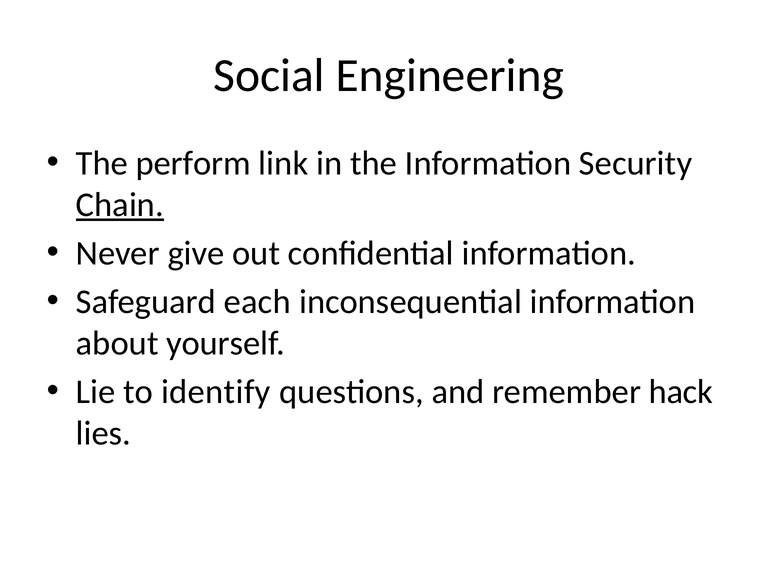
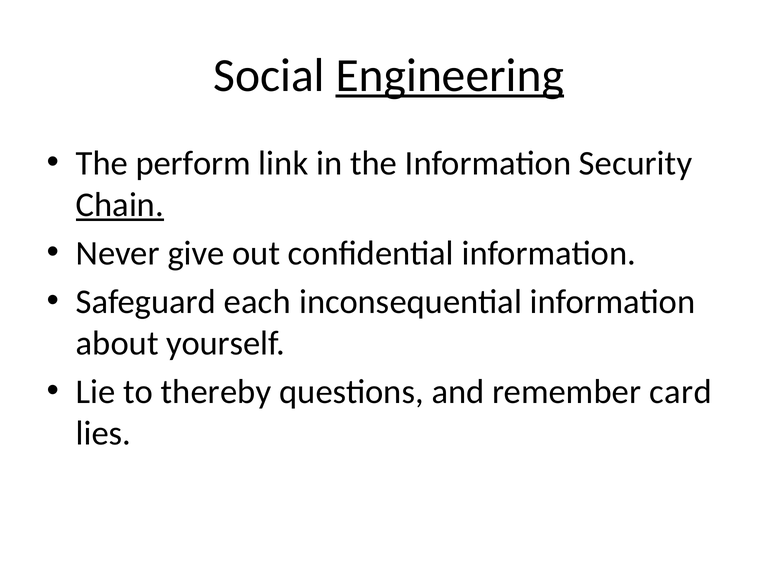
Engineering underline: none -> present
identify: identify -> thereby
hack: hack -> card
